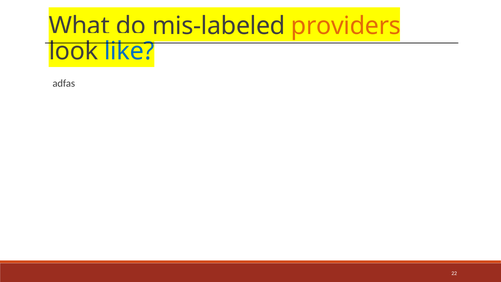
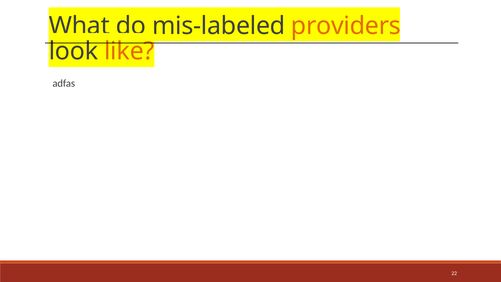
like colour: blue -> orange
